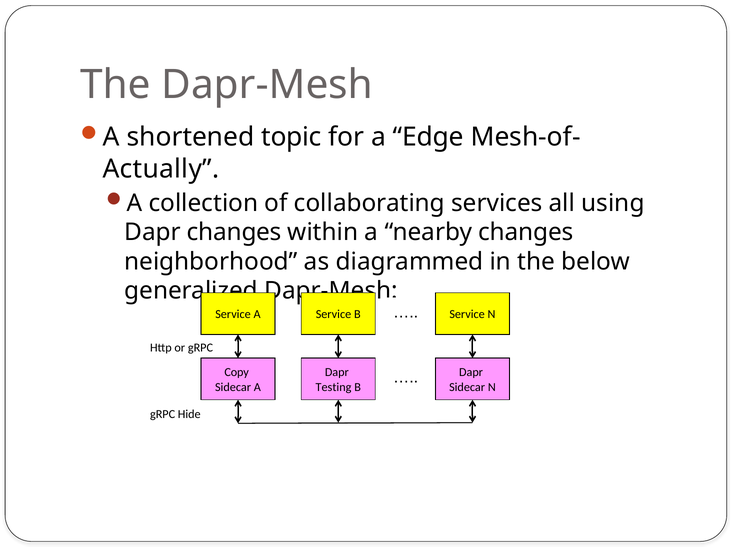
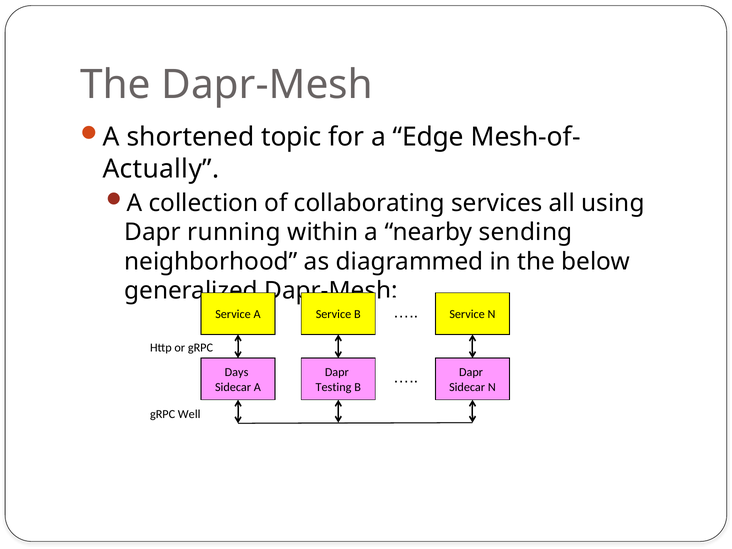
Dapr changes: changes -> running
nearby changes: changes -> sending
Copy: Copy -> Days
Hide: Hide -> Well
